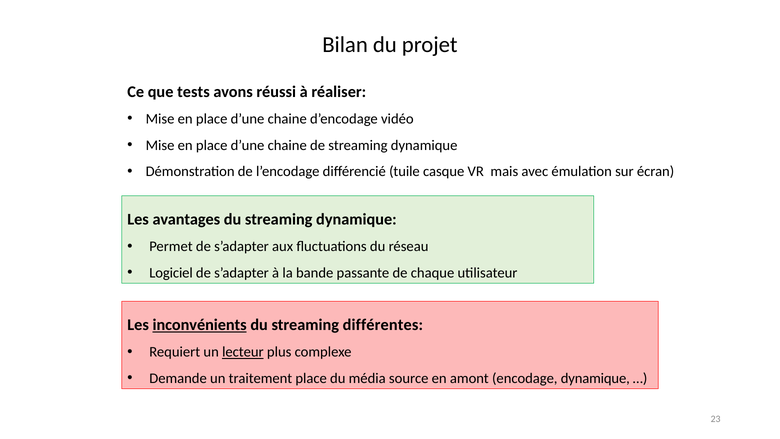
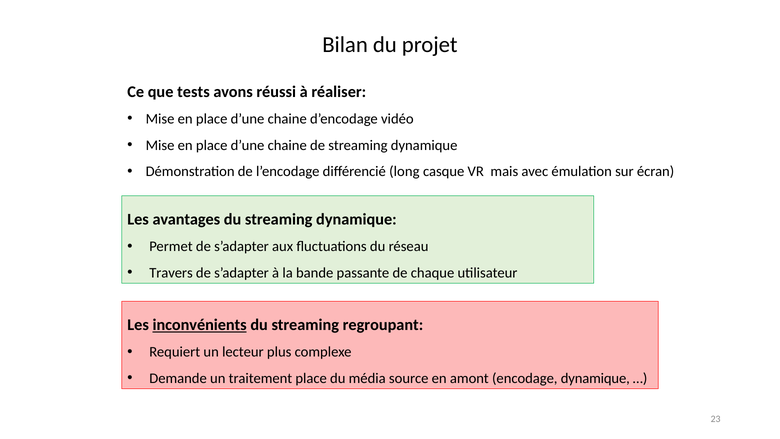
tuile: tuile -> long
Logiciel: Logiciel -> Travers
différentes: différentes -> regroupant
lecteur underline: present -> none
